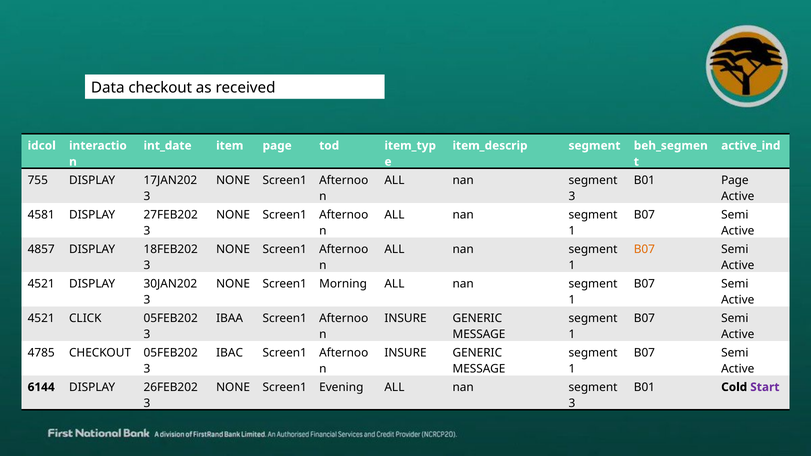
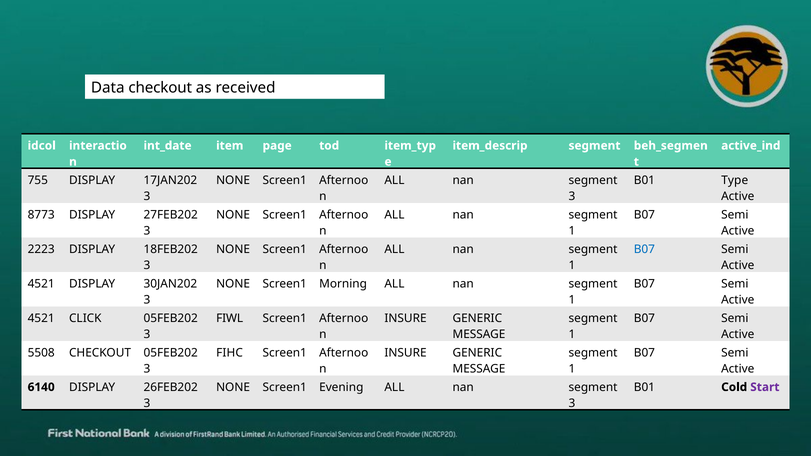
B01 Page: Page -> Type
4581: 4581 -> 8773
4857: 4857 -> 2223
B07 at (644, 249) colour: orange -> blue
IBAA: IBAA -> FIWL
4785: 4785 -> 5508
IBAC: IBAC -> FIHC
6144: 6144 -> 6140
